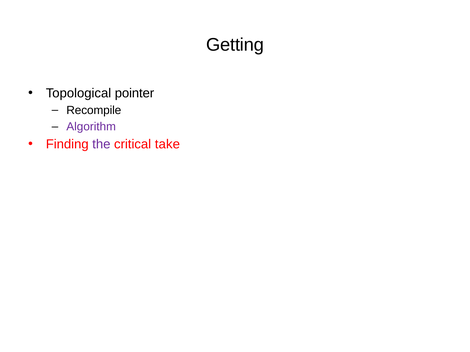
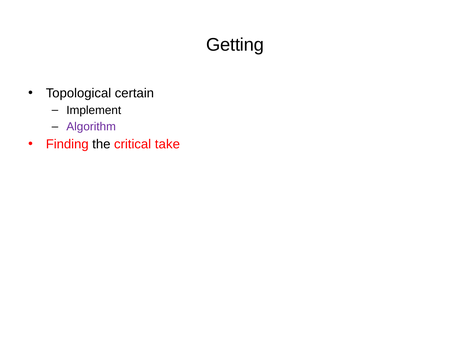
pointer: pointer -> certain
Recompile: Recompile -> Implement
the colour: purple -> black
